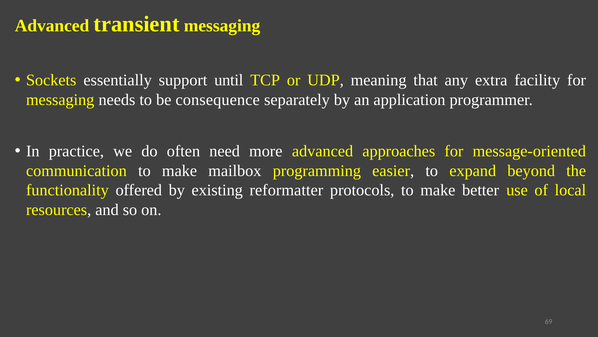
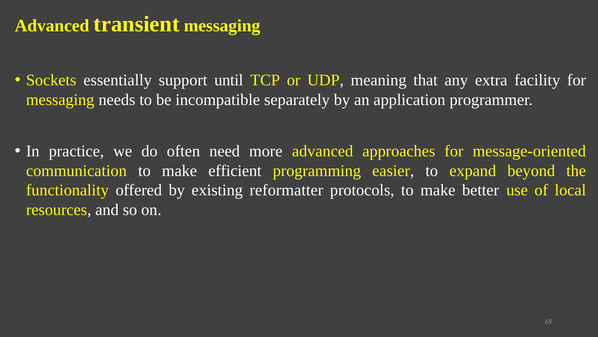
consequence: consequence -> incompatible
mailbox: mailbox -> efficient
